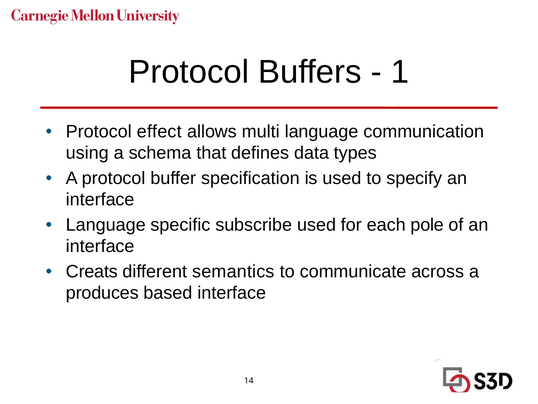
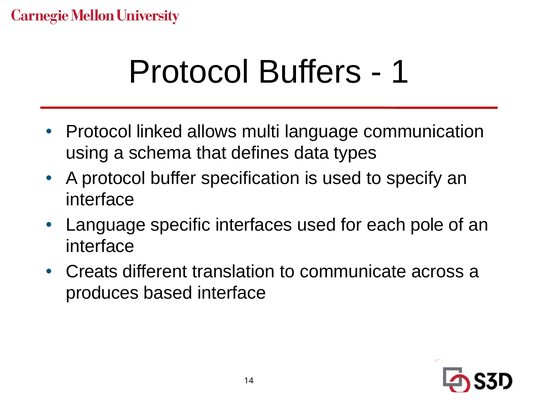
effect: effect -> linked
subscribe: subscribe -> interfaces
semantics: semantics -> translation
